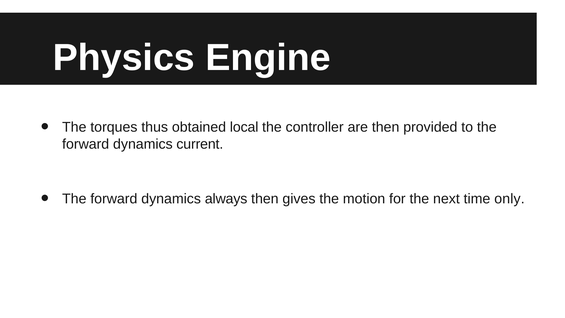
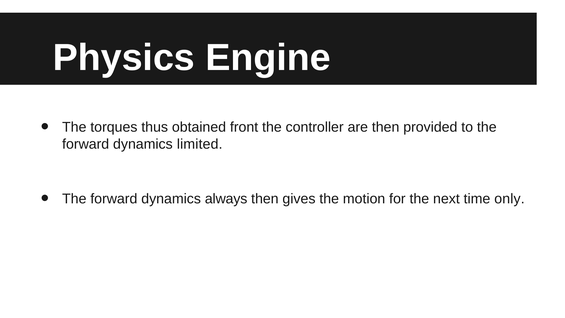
local: local -> front
current: current -> limited
